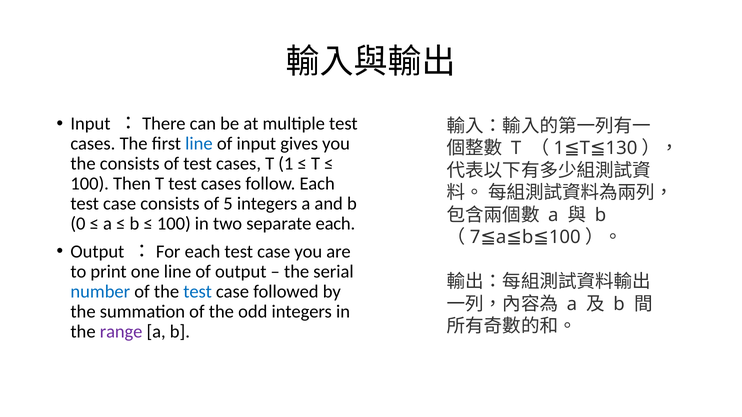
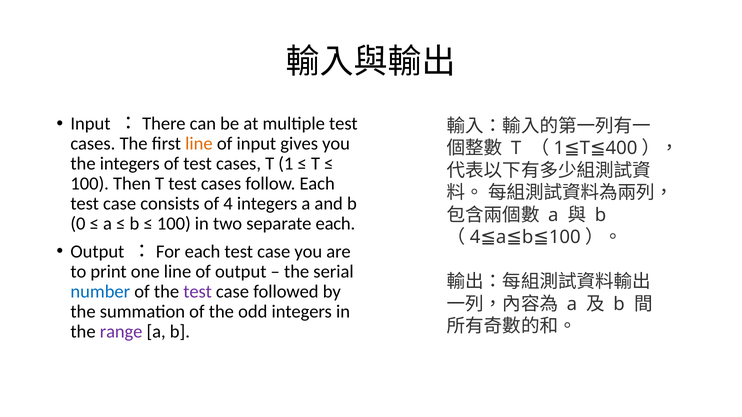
line at (199, 144) colour: blue -> orange
130: 130 -> 400
the consists: consists -> integers
of 5: 5 -> 4
7 at (475, 238): 7 -> 4
test at (198, 292) colour: blue -> purple
